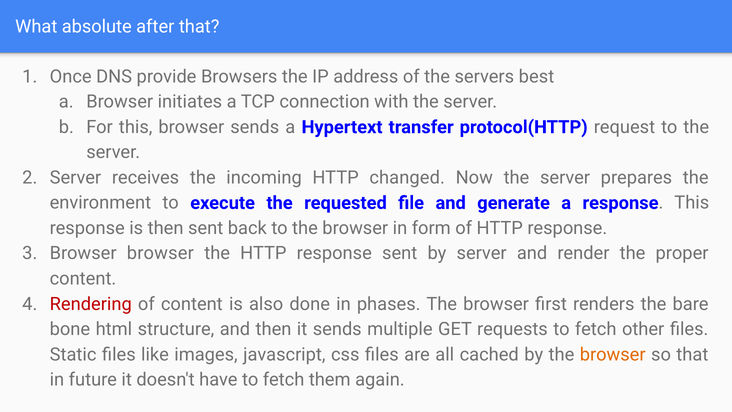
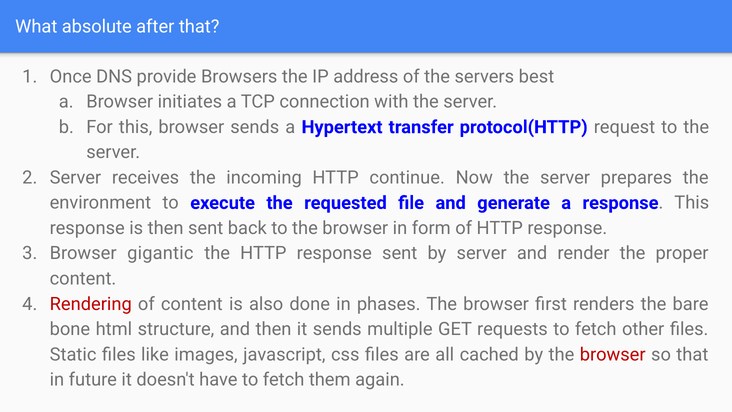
changed: changed -> continue
Browser browser: browser -> gigantic
browser at (613, 354) colour: orange -> red
